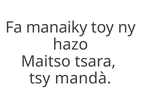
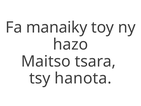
mandà: mandà -> hanota
